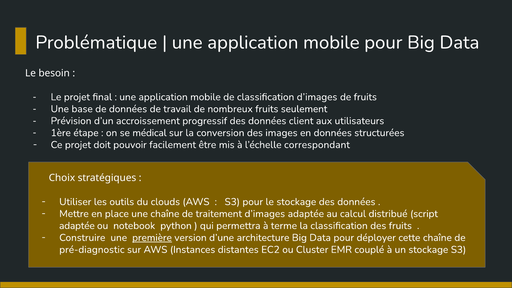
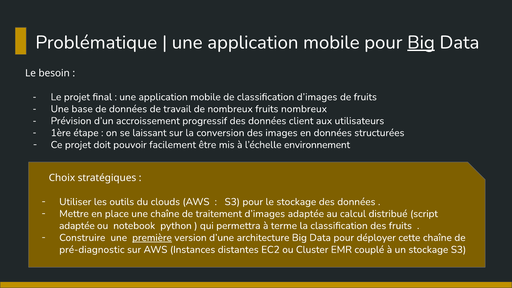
Big at (421, 42) underline: none -> present
fruits seulement: seulement -> nombreux
médical: médical -> laissant
correspondant: correspondant -> environnement
